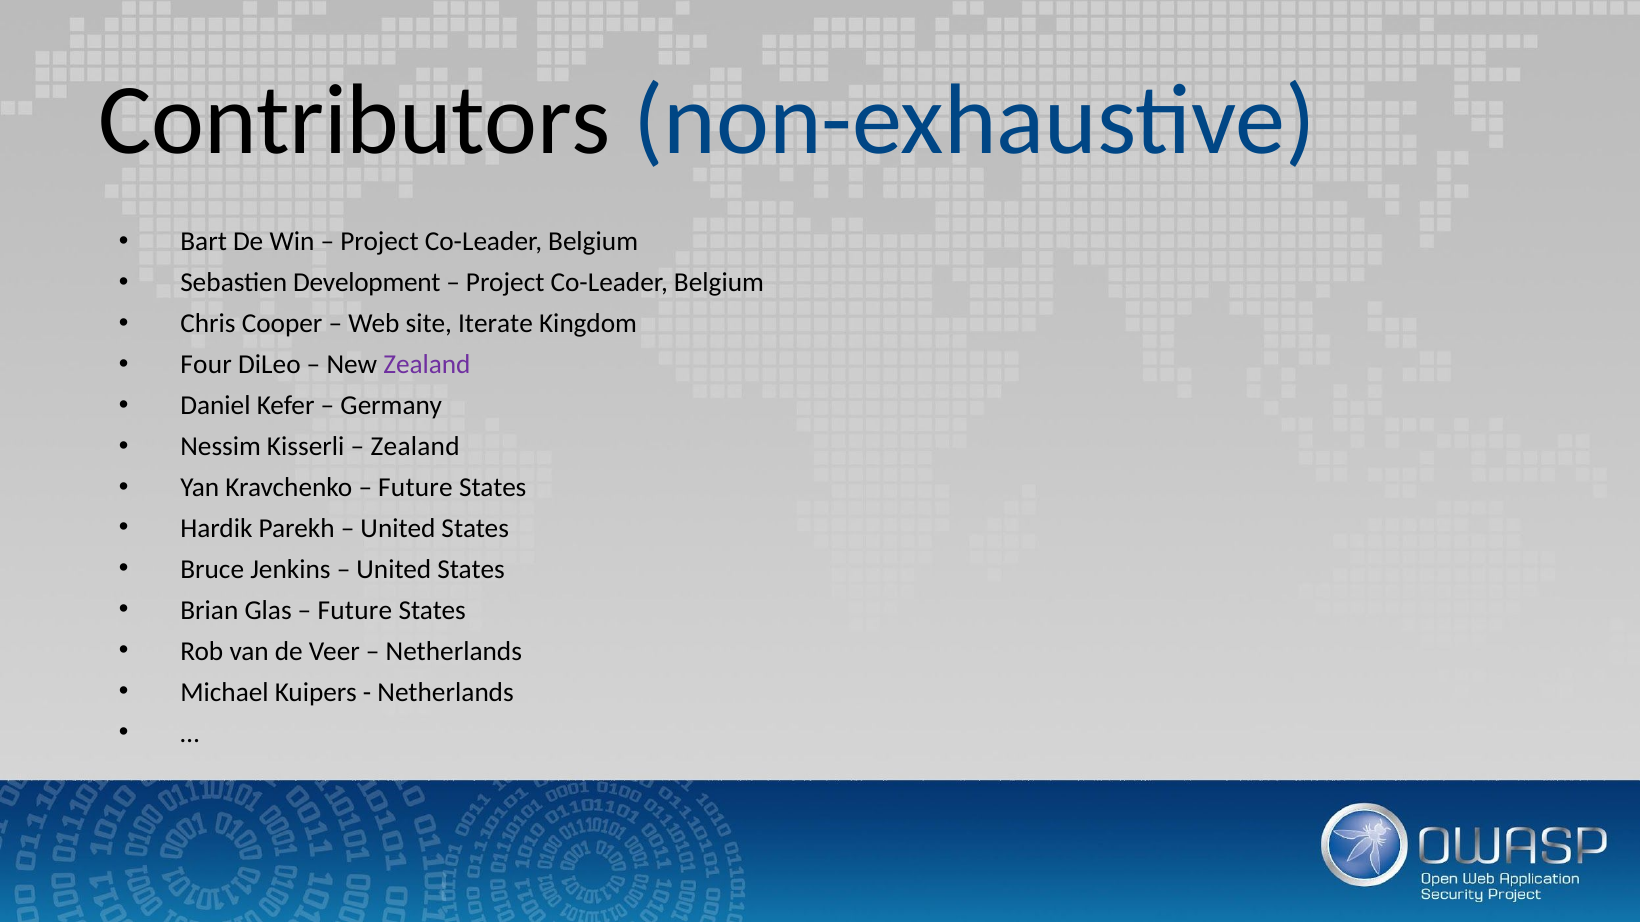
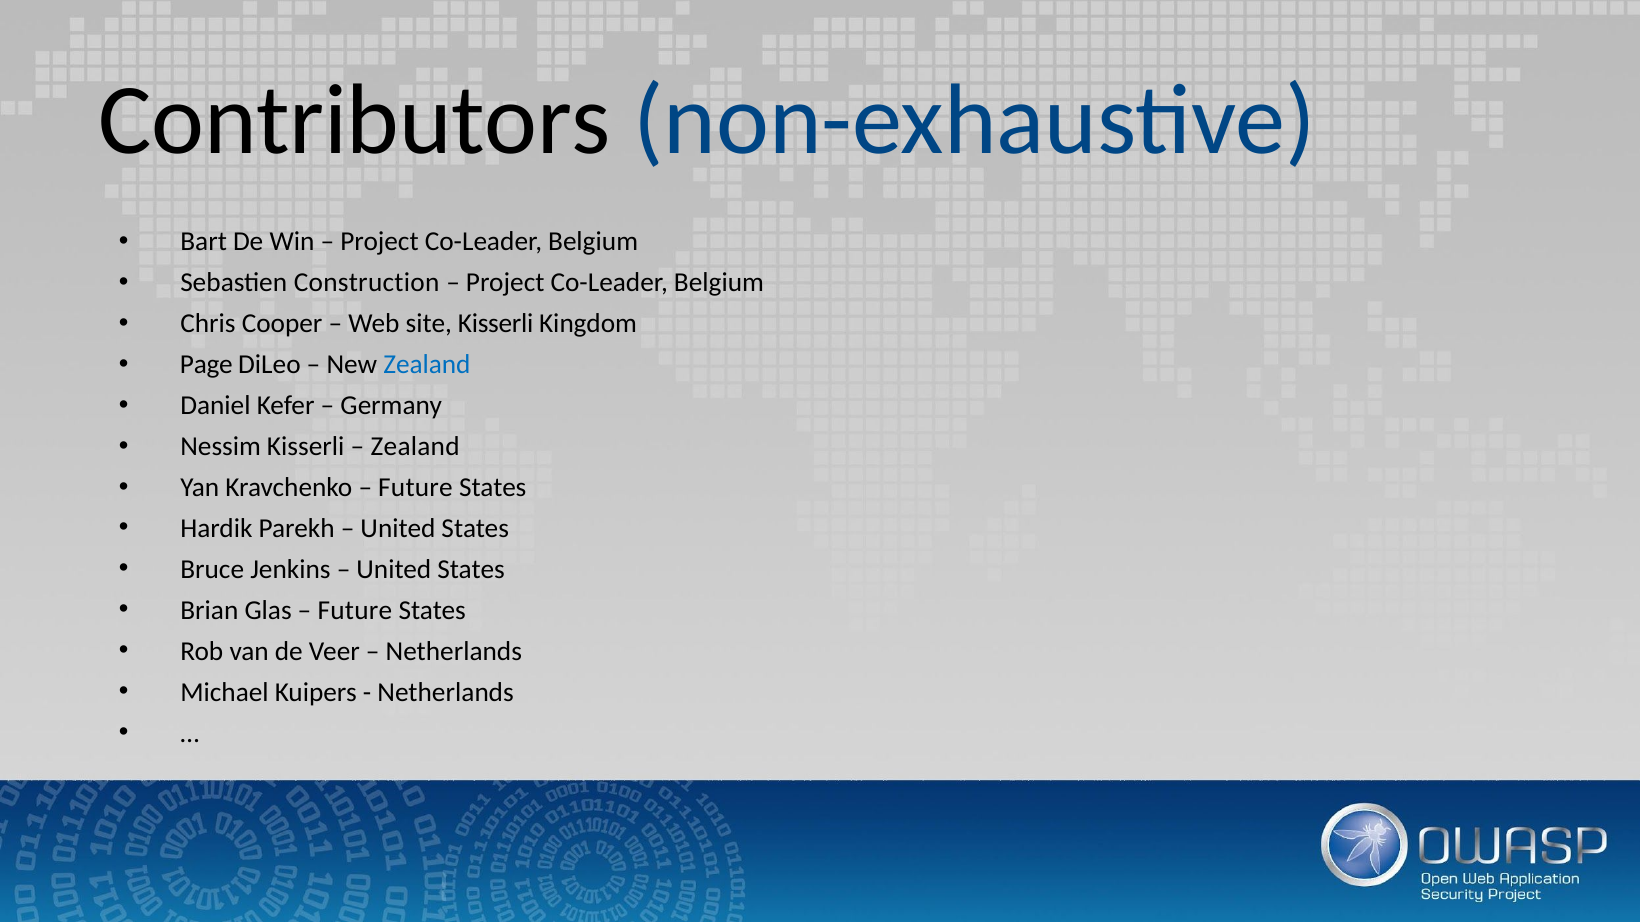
Development: Development -> Construction
site Iterate: Iterate -> Kisserli
Four: Four -> Page
Zealand at (427, 365) colour: purple -> blue
